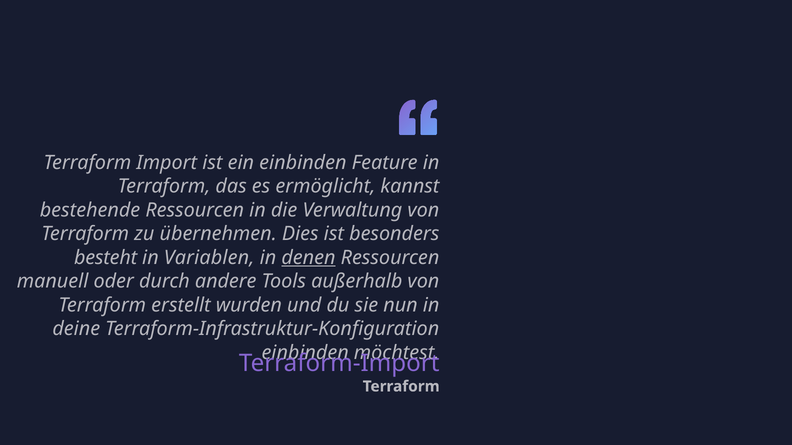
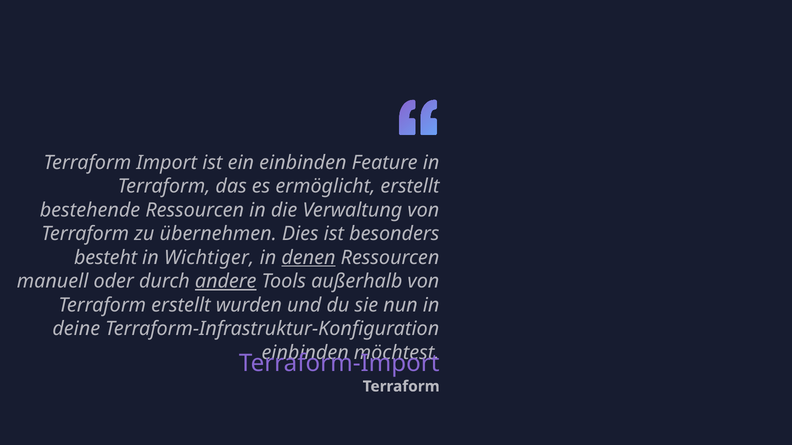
ermöglicht kannst: kannst -> erstellt
Variablen: Variablen -> Wichtiger
andere underline: none -> present
